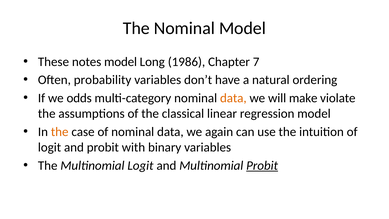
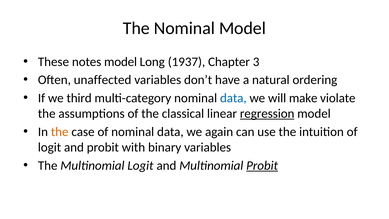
1986: 1986 -> 1937
7: 7 -> 3
probability: probability -> unaffected
odds: odds -> third
data at (233, 98) colour: orange -> blue
regression underline: none -> present
